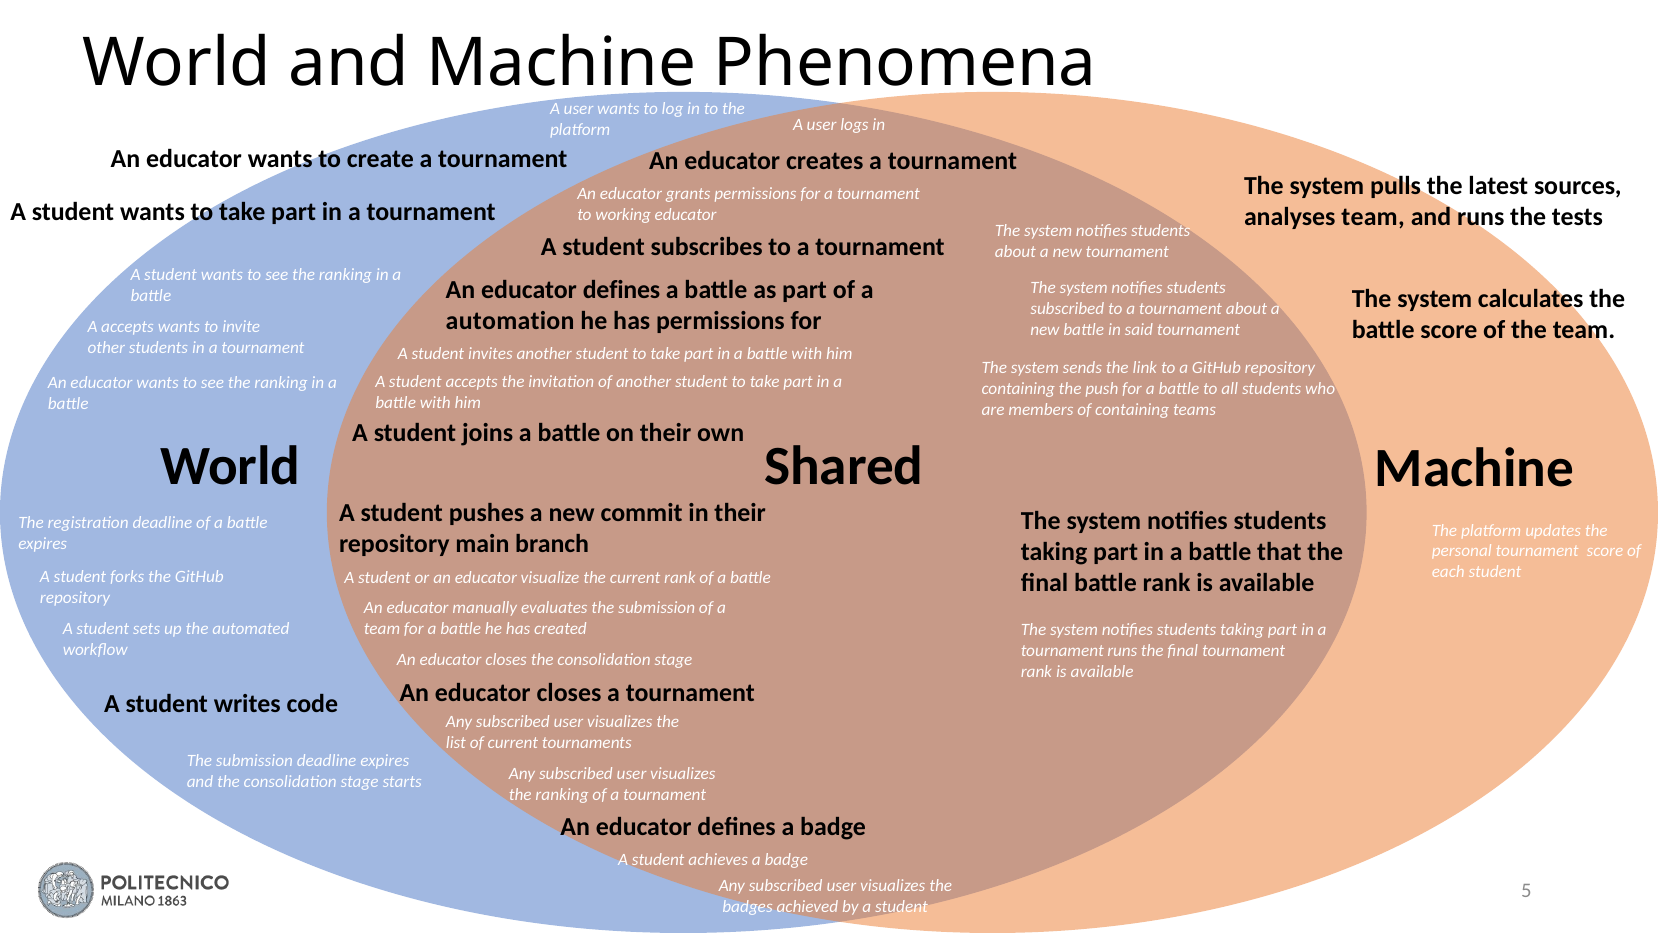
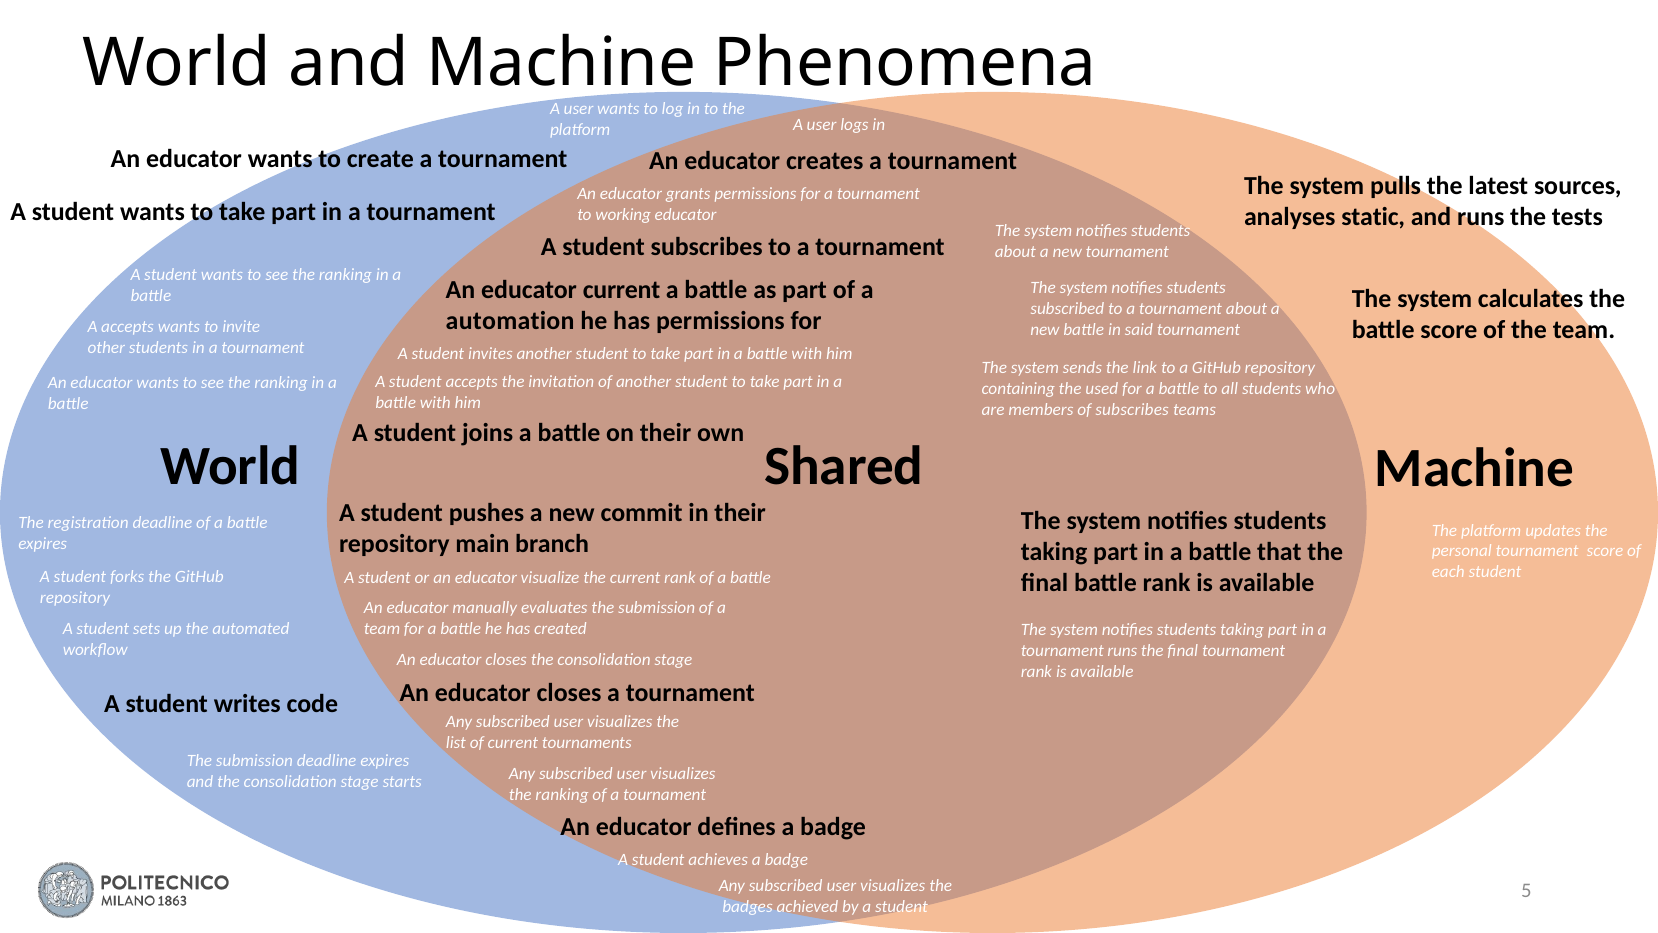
analyses team: team -> static
defines at (622, 289): defines -> current
push: push -> used
of containing: containing -> subscribes
